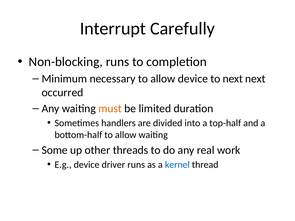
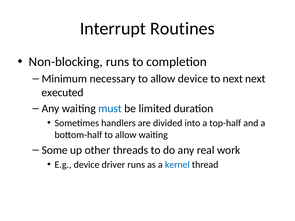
Carefully: Carefully -> Routines
occurred: occurred -> executed
must colour: orange -> blue
